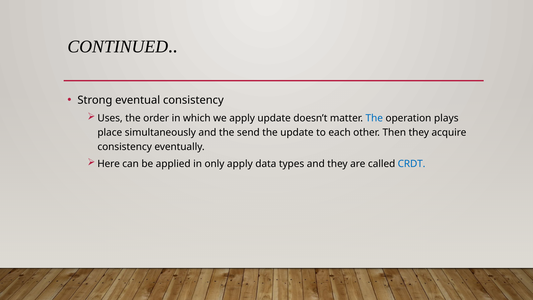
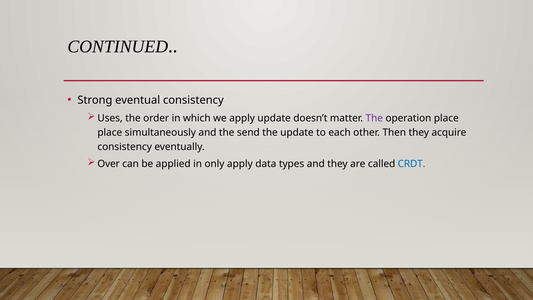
The at (374, 118) colour: blue -> purple
operation plays: plays -> place
Here: Here -> Over
